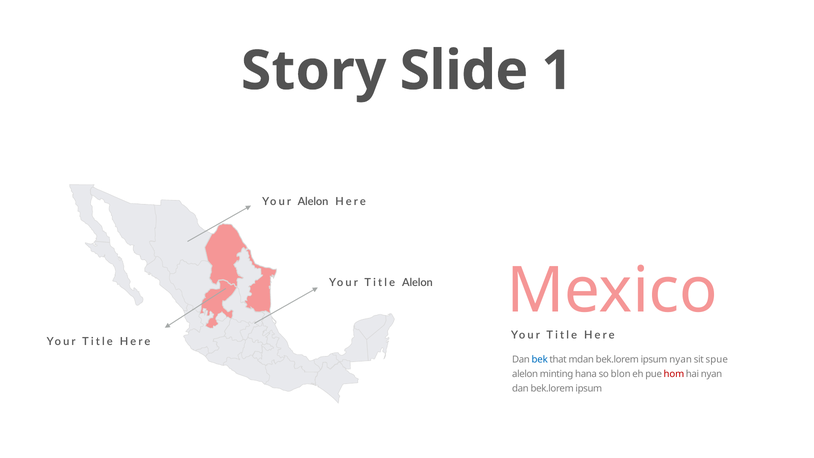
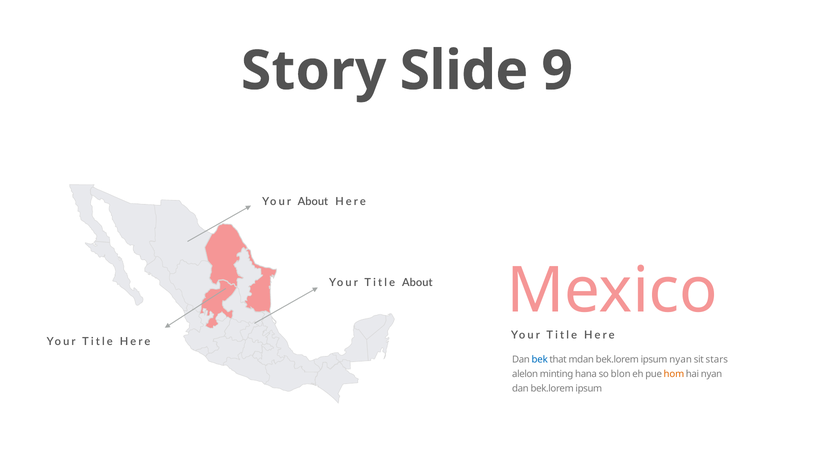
1: 1 -> 9
Your Alelon: Alelon -> About
Title Alelon: Alelon -> About
spue: spue -> stars
hom colour: red -> orange
